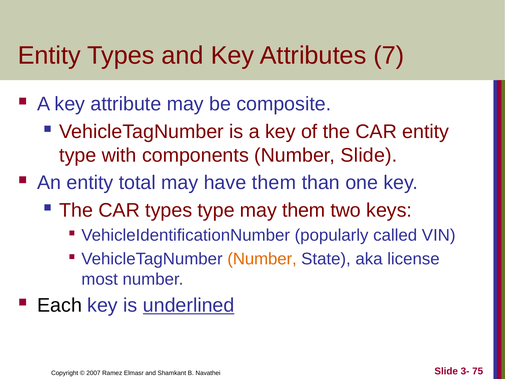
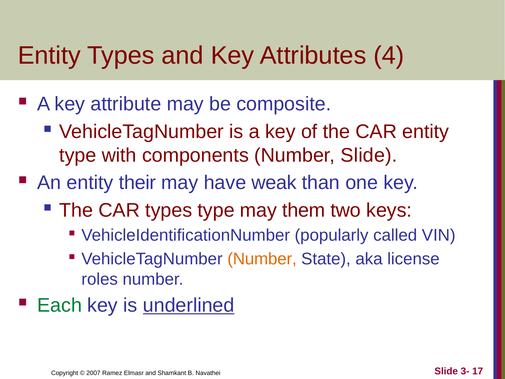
7: 7 -> 4
total: total -> their
have them: them -> weak
most: most -> roles
Each colour: black -> green
75: 75 -> 17
